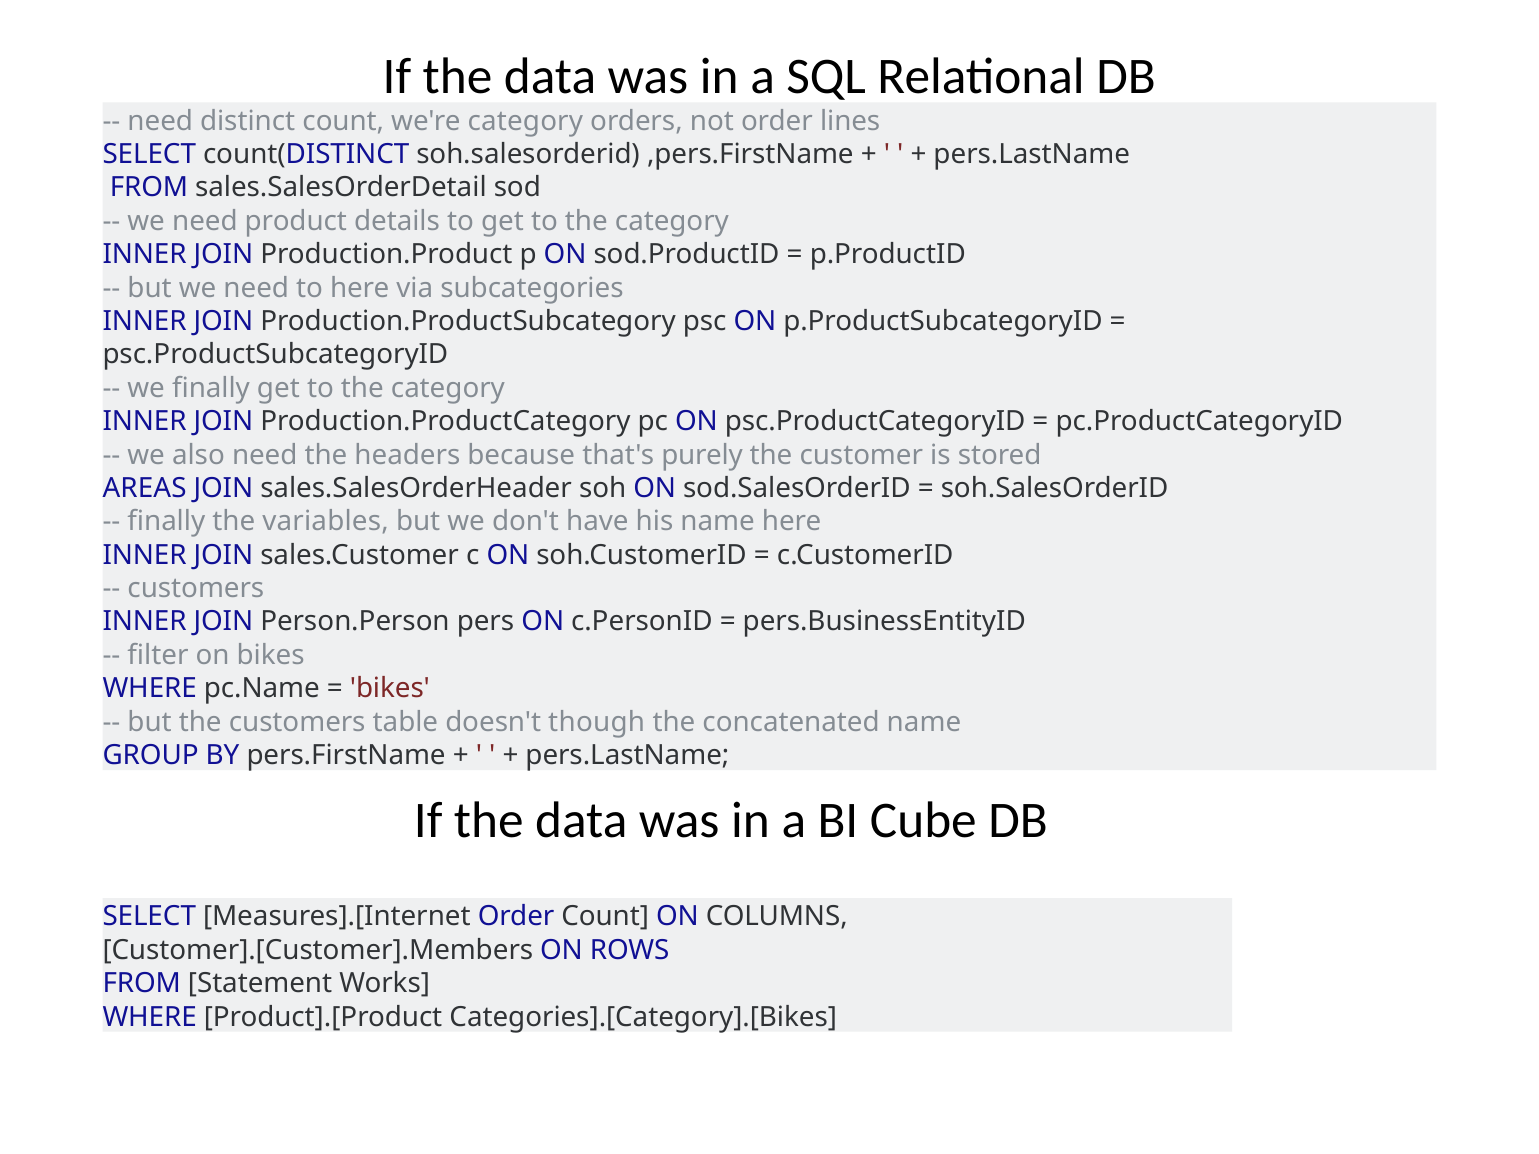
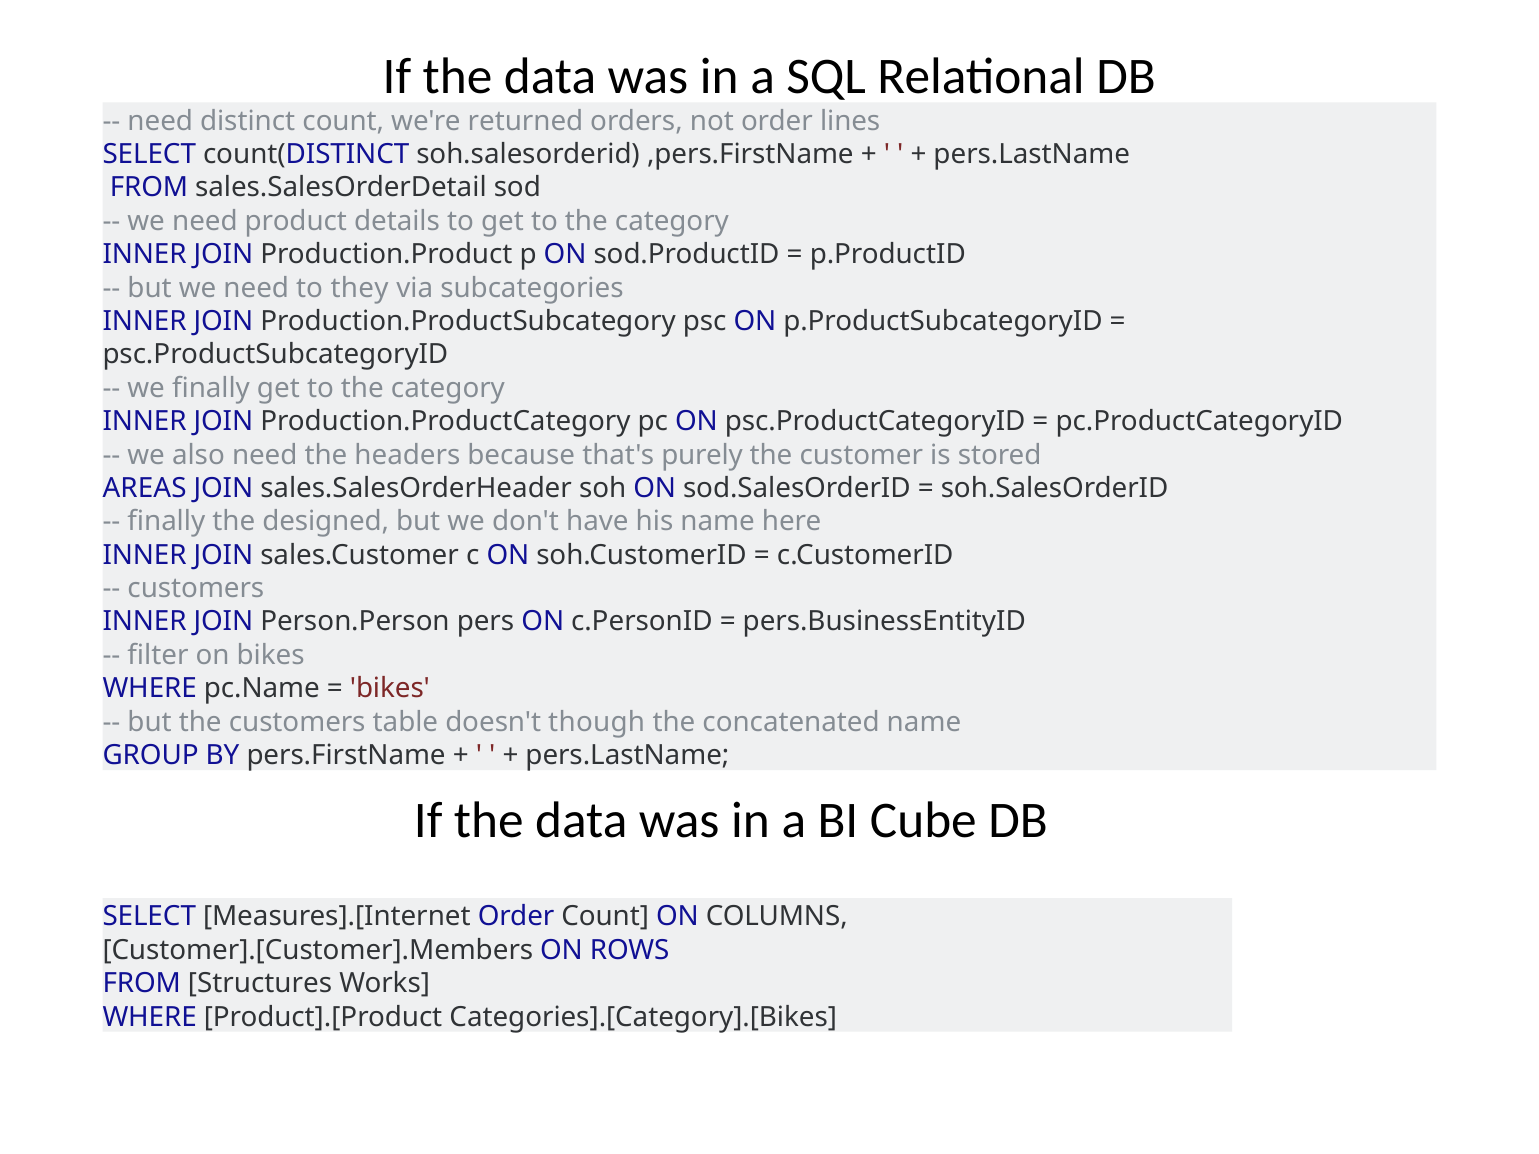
we're category: category -> returned
to here: here -> they
variables: variables -> designed
Statement: Statement -> Structures
